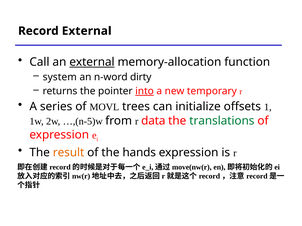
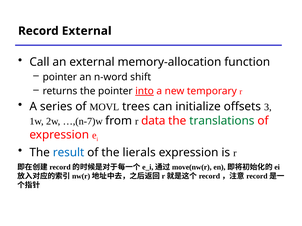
external at (92, 62) underline: present -> none
system at (60, 77): system -> pointer
dirty: dirty -> shift
1: 1 -> 3
…,(n-5)w: …,(n-5)w -> …,(n-7)w
result colour: orange -> blue
hands: hands -> lierals
